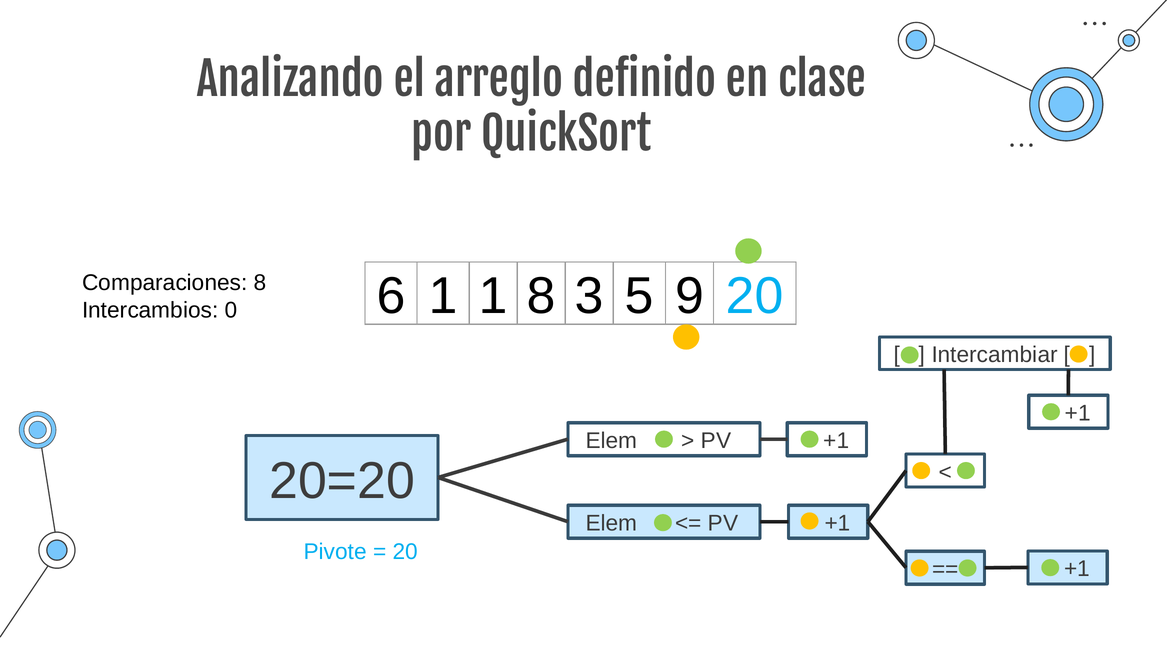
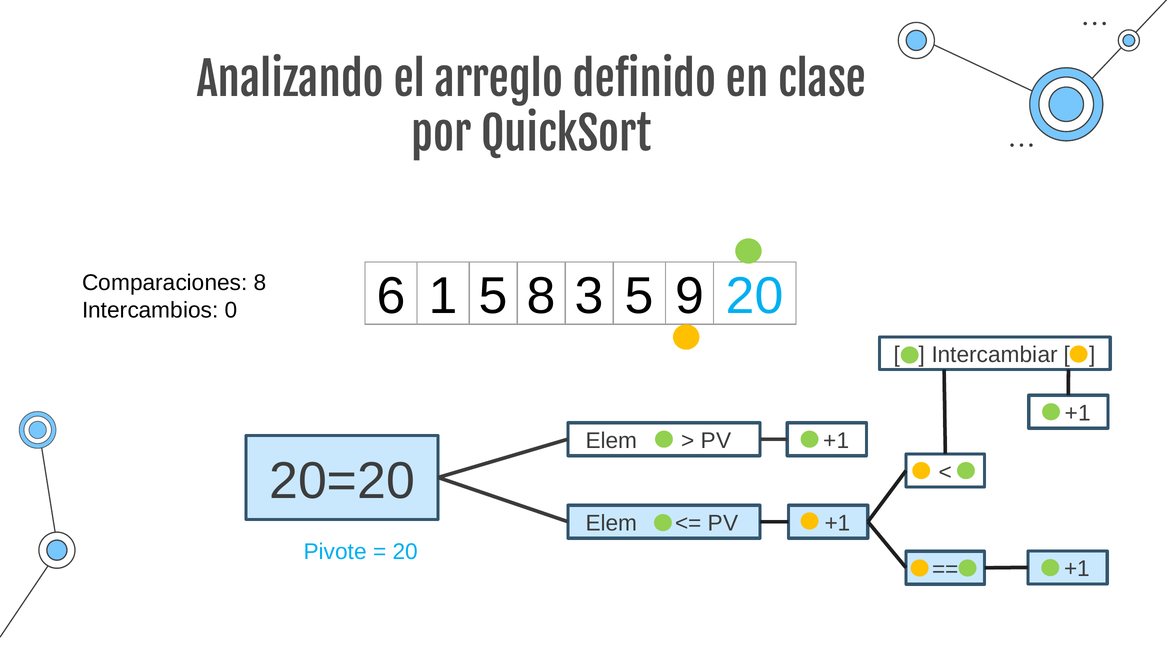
1 1: 1 -> 5
